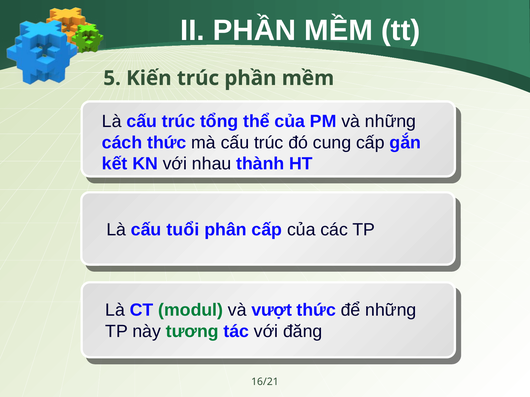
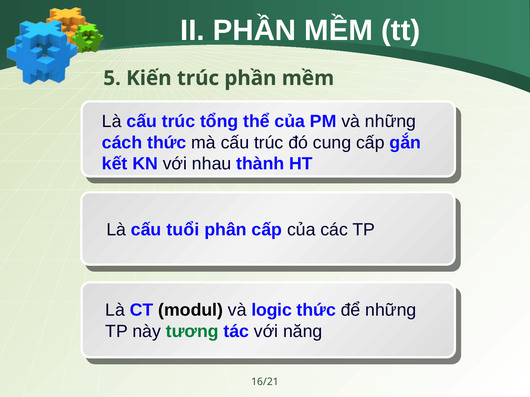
modul colour: green -> black
vượt: vượt -> logic
đăng: đăng -> năng
